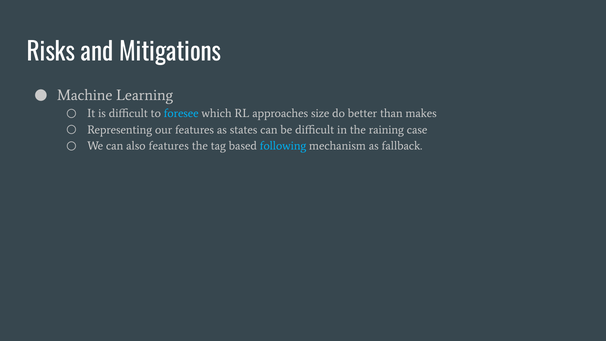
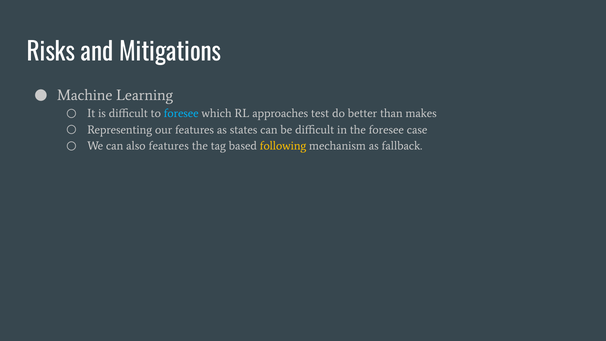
size: size -> test
the raining: raining -> foresee
following colour: light blue -> yellow
